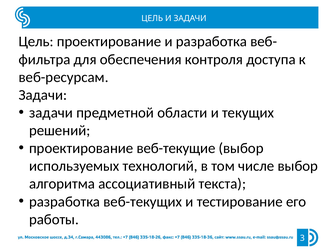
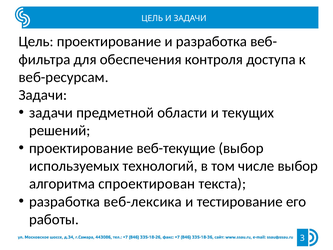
ассоциативный: ассоциативный -> спроектирован
веб-текущих: веб-текущих -> веб-лексика
